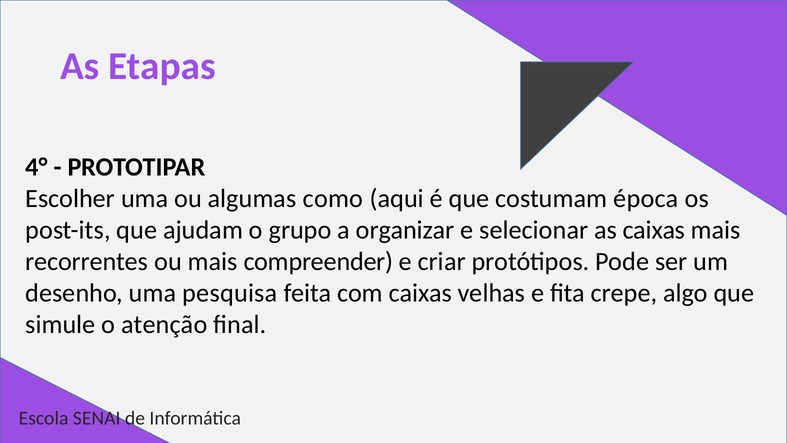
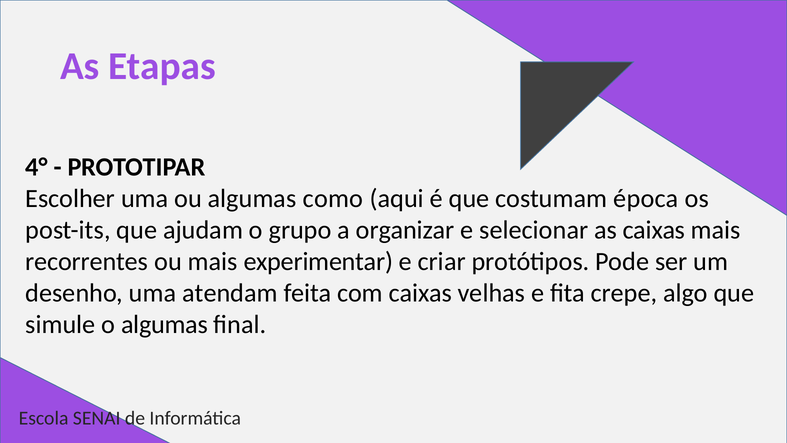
compreender: compreender -> experimentar
pesquisa: pesquisa -> atendam
o atenção: atenção -> algumas
